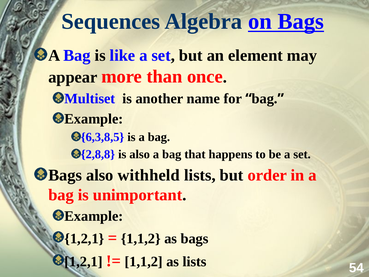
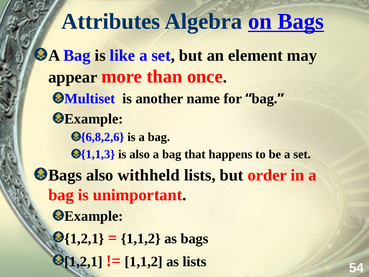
Sequences: Sequences -> Attributes
6,3,8,5: 6,3,8,5 -> 6,8,2,6
2,8,8: 2,8,8 -> 1,1,3
